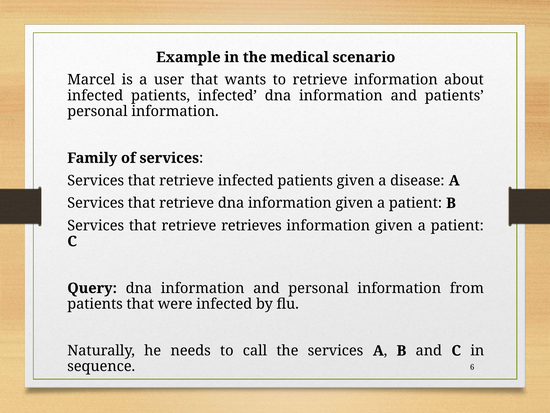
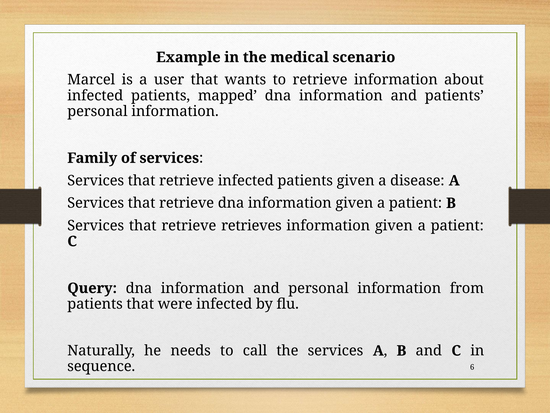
patients infected: infected -> mapped
